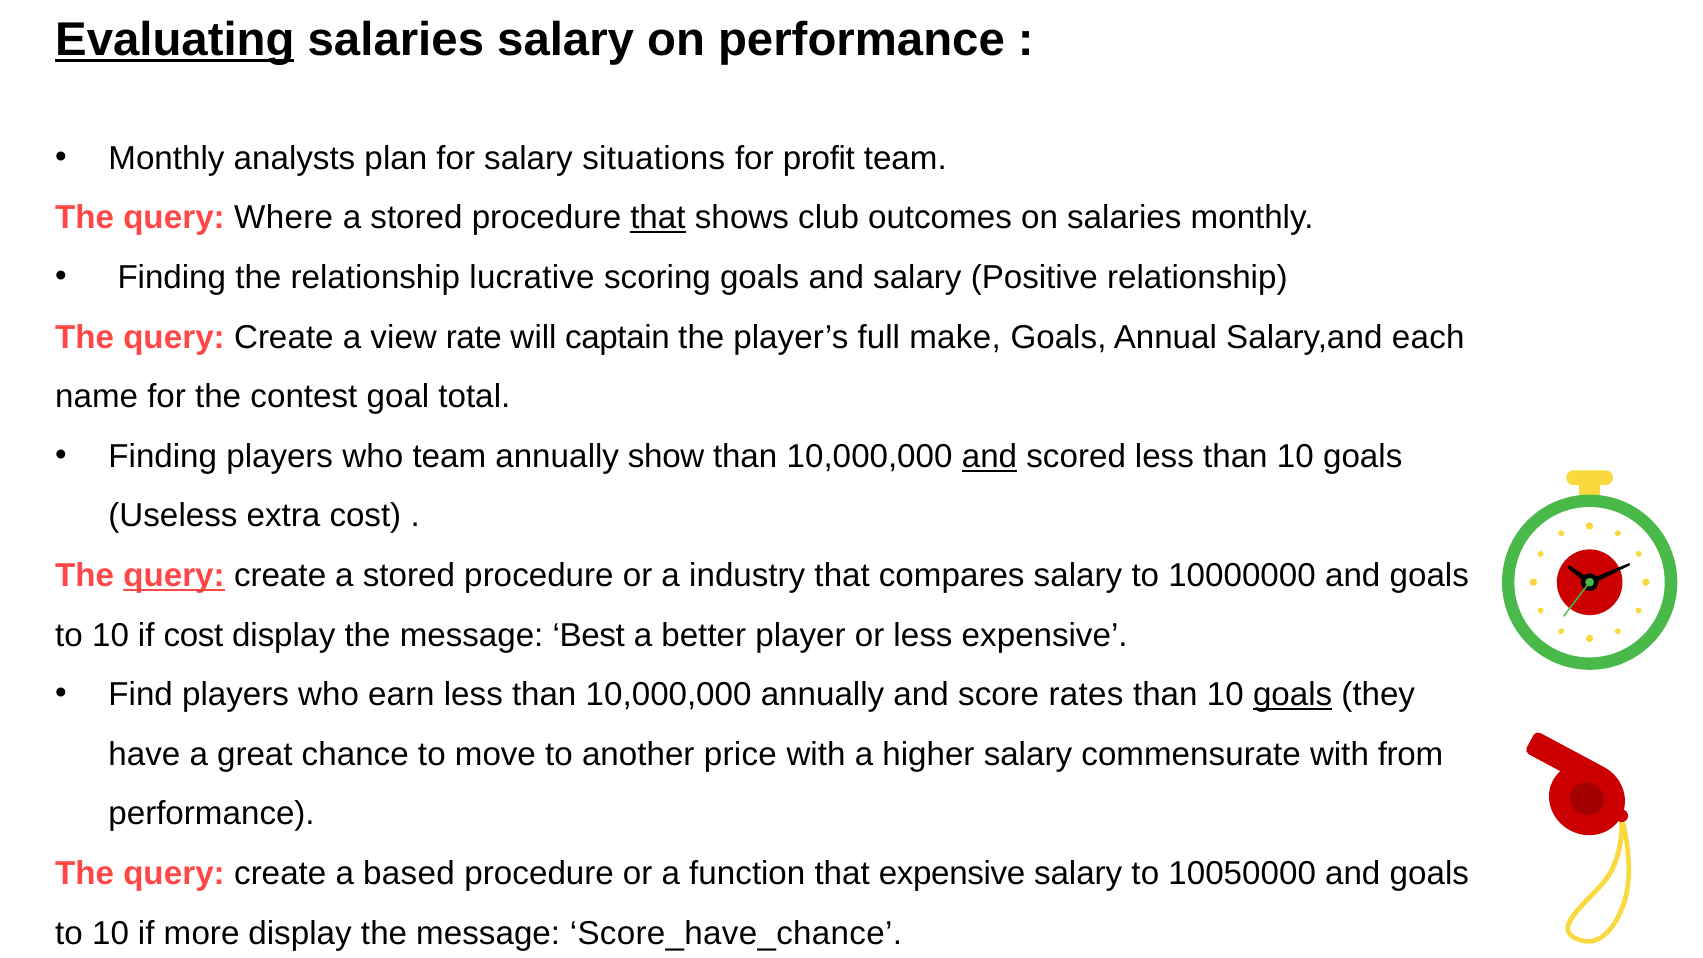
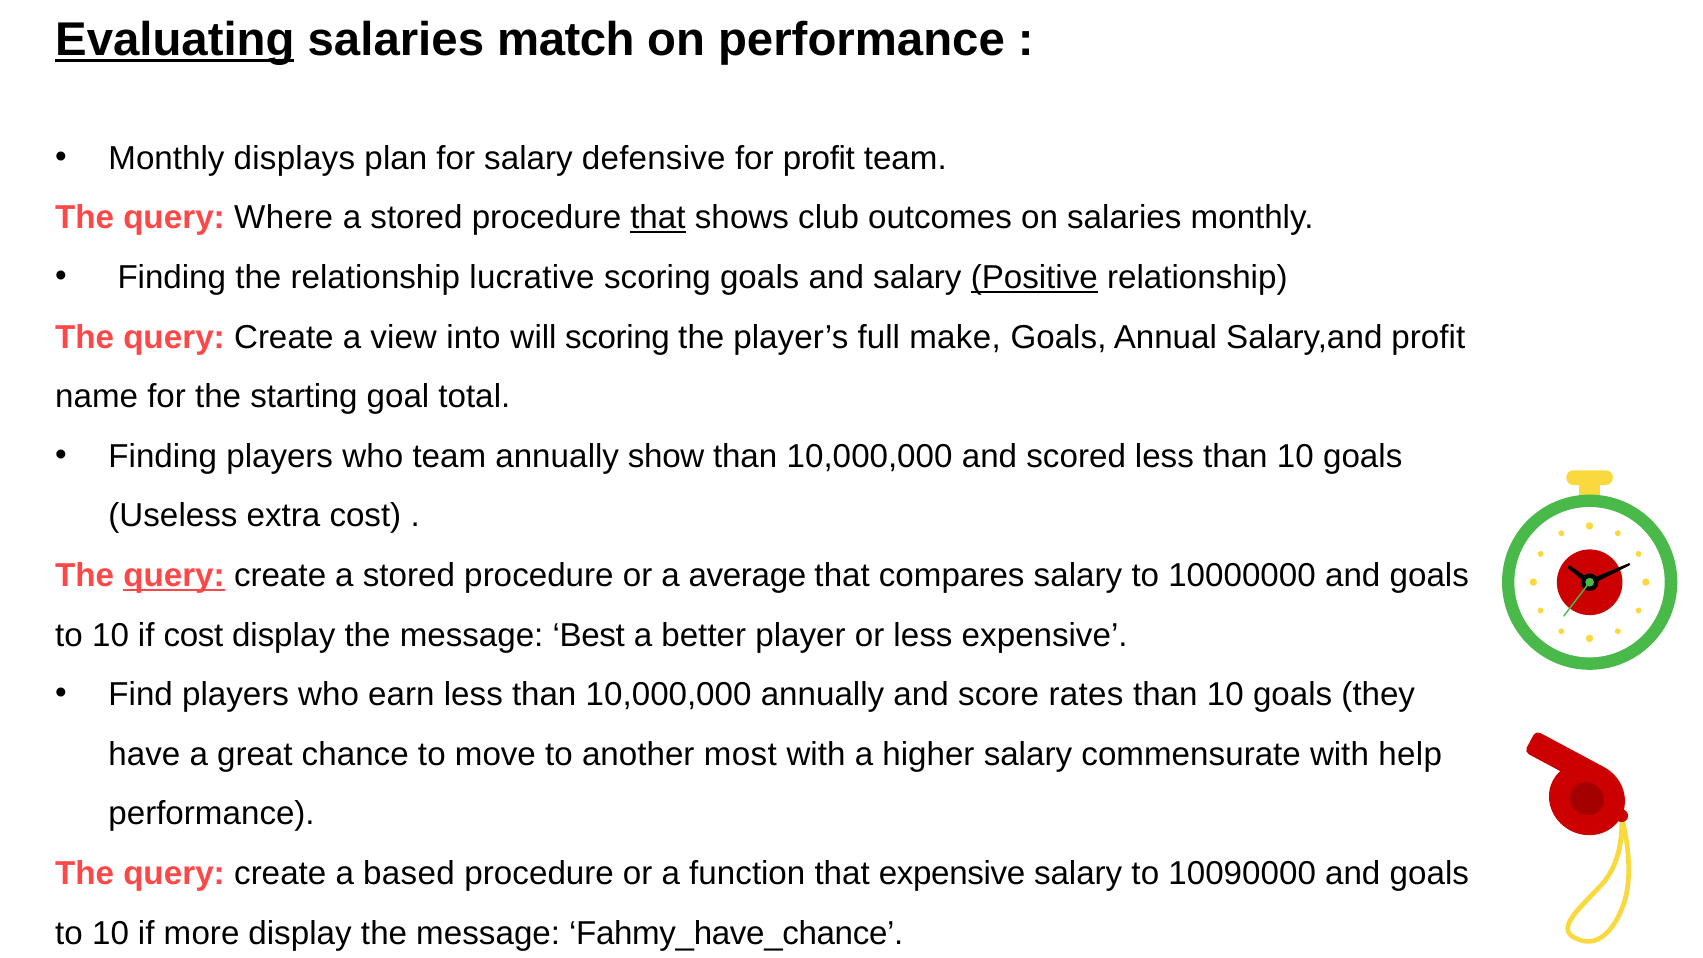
salaries salary: salary -> match
analysts: analysts -> displays
situations: situations -> defensive
Positive underline: none -> present
rate: rate -> into
will captain: captain -> scoring
Salary,and each: each -> profit
contest: contest -> starting
and at (989, 456) underline: present -> none
industry: industry -> average
goals at (1293, 695) underline: present -> none
price: price -> most
from: from -> help
10050000: 10050000 -> 10090000
Score_have_chance: Score_have_chance -> Fahmy_have_chance
